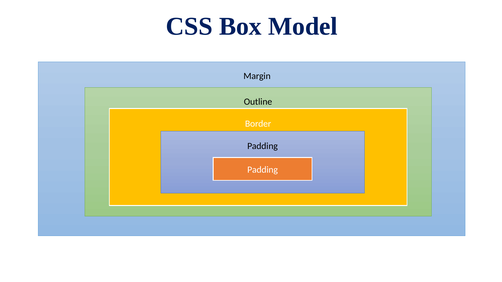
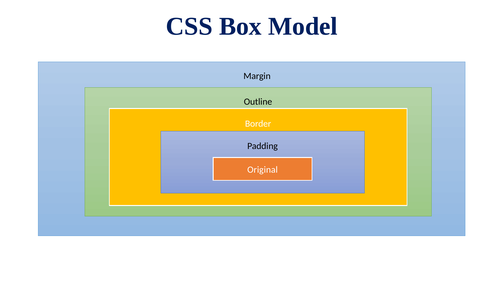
Padding at (263, 170): Padding -> Original
